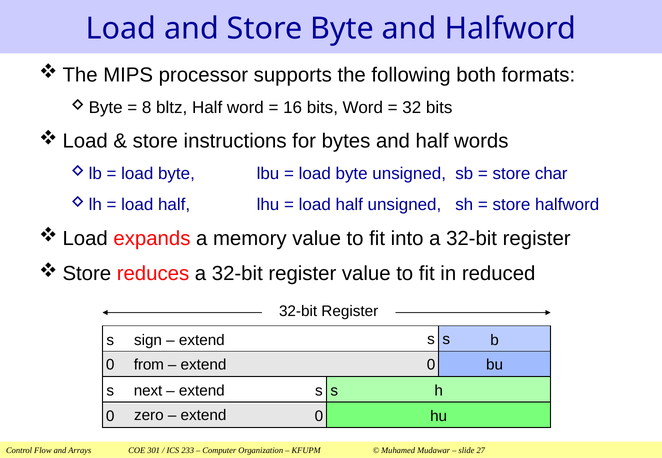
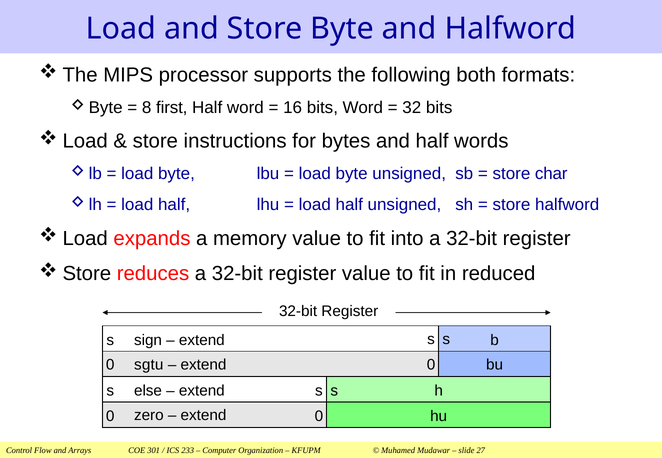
bltz: bltz -> first
from: from -> sgtu
next: next -> else
